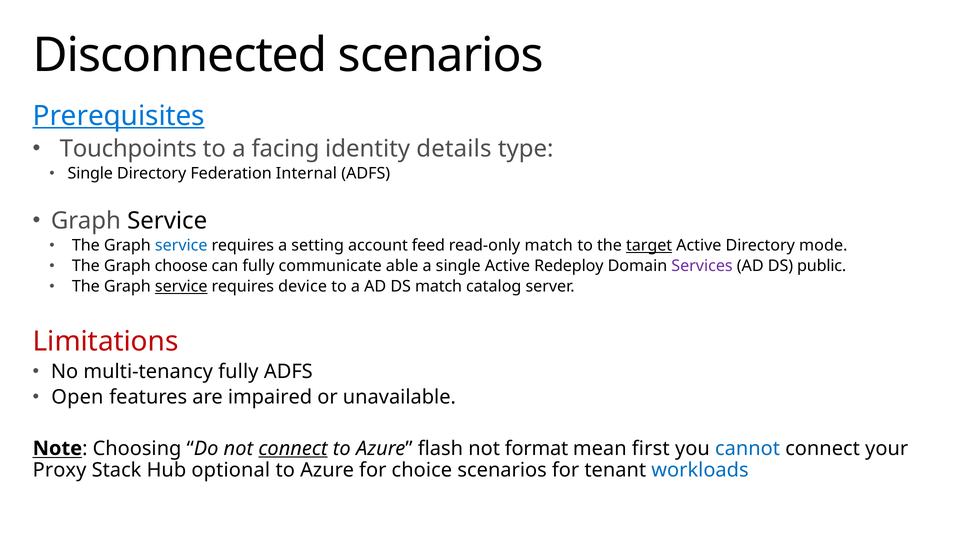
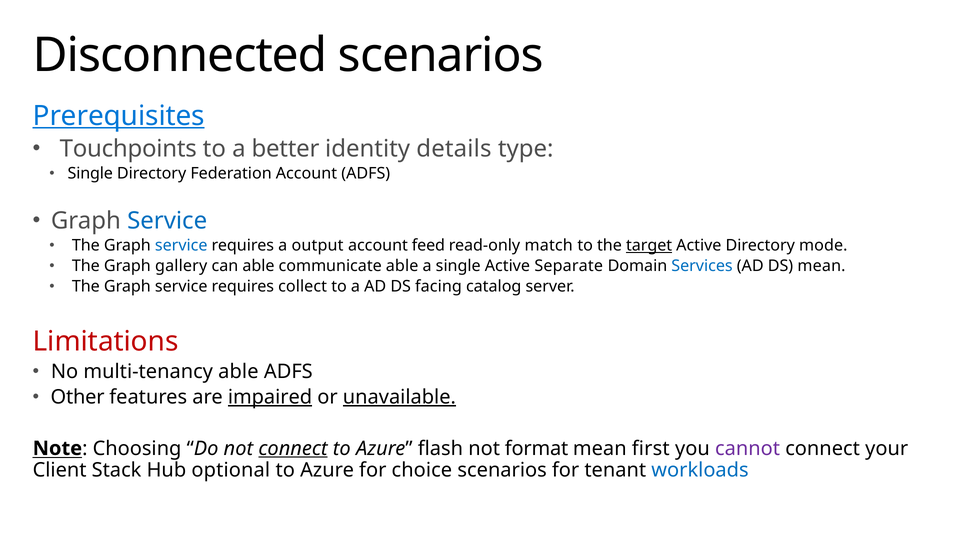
facing: facing -> better
Federation Internal: Internal -> Account
Service at (167, 221) colour: black -> blue
setting: setting -> output
choose: choose -> gallery
can fully: fully -> able
Redeploy: Redeploy -> Separate
Services colour: purple -> blue
DS public: public -> mean
service at (181, 287) underline: present -> none
device: device -> collect
DS match: match -> facing
multi-tenancy fully: fully -> able
Open: Open -> Other
impaired underline: none -> present
unavailable underline: none -> present
cannot colour: blue -> purple
Proxy: Proxy -> Client
